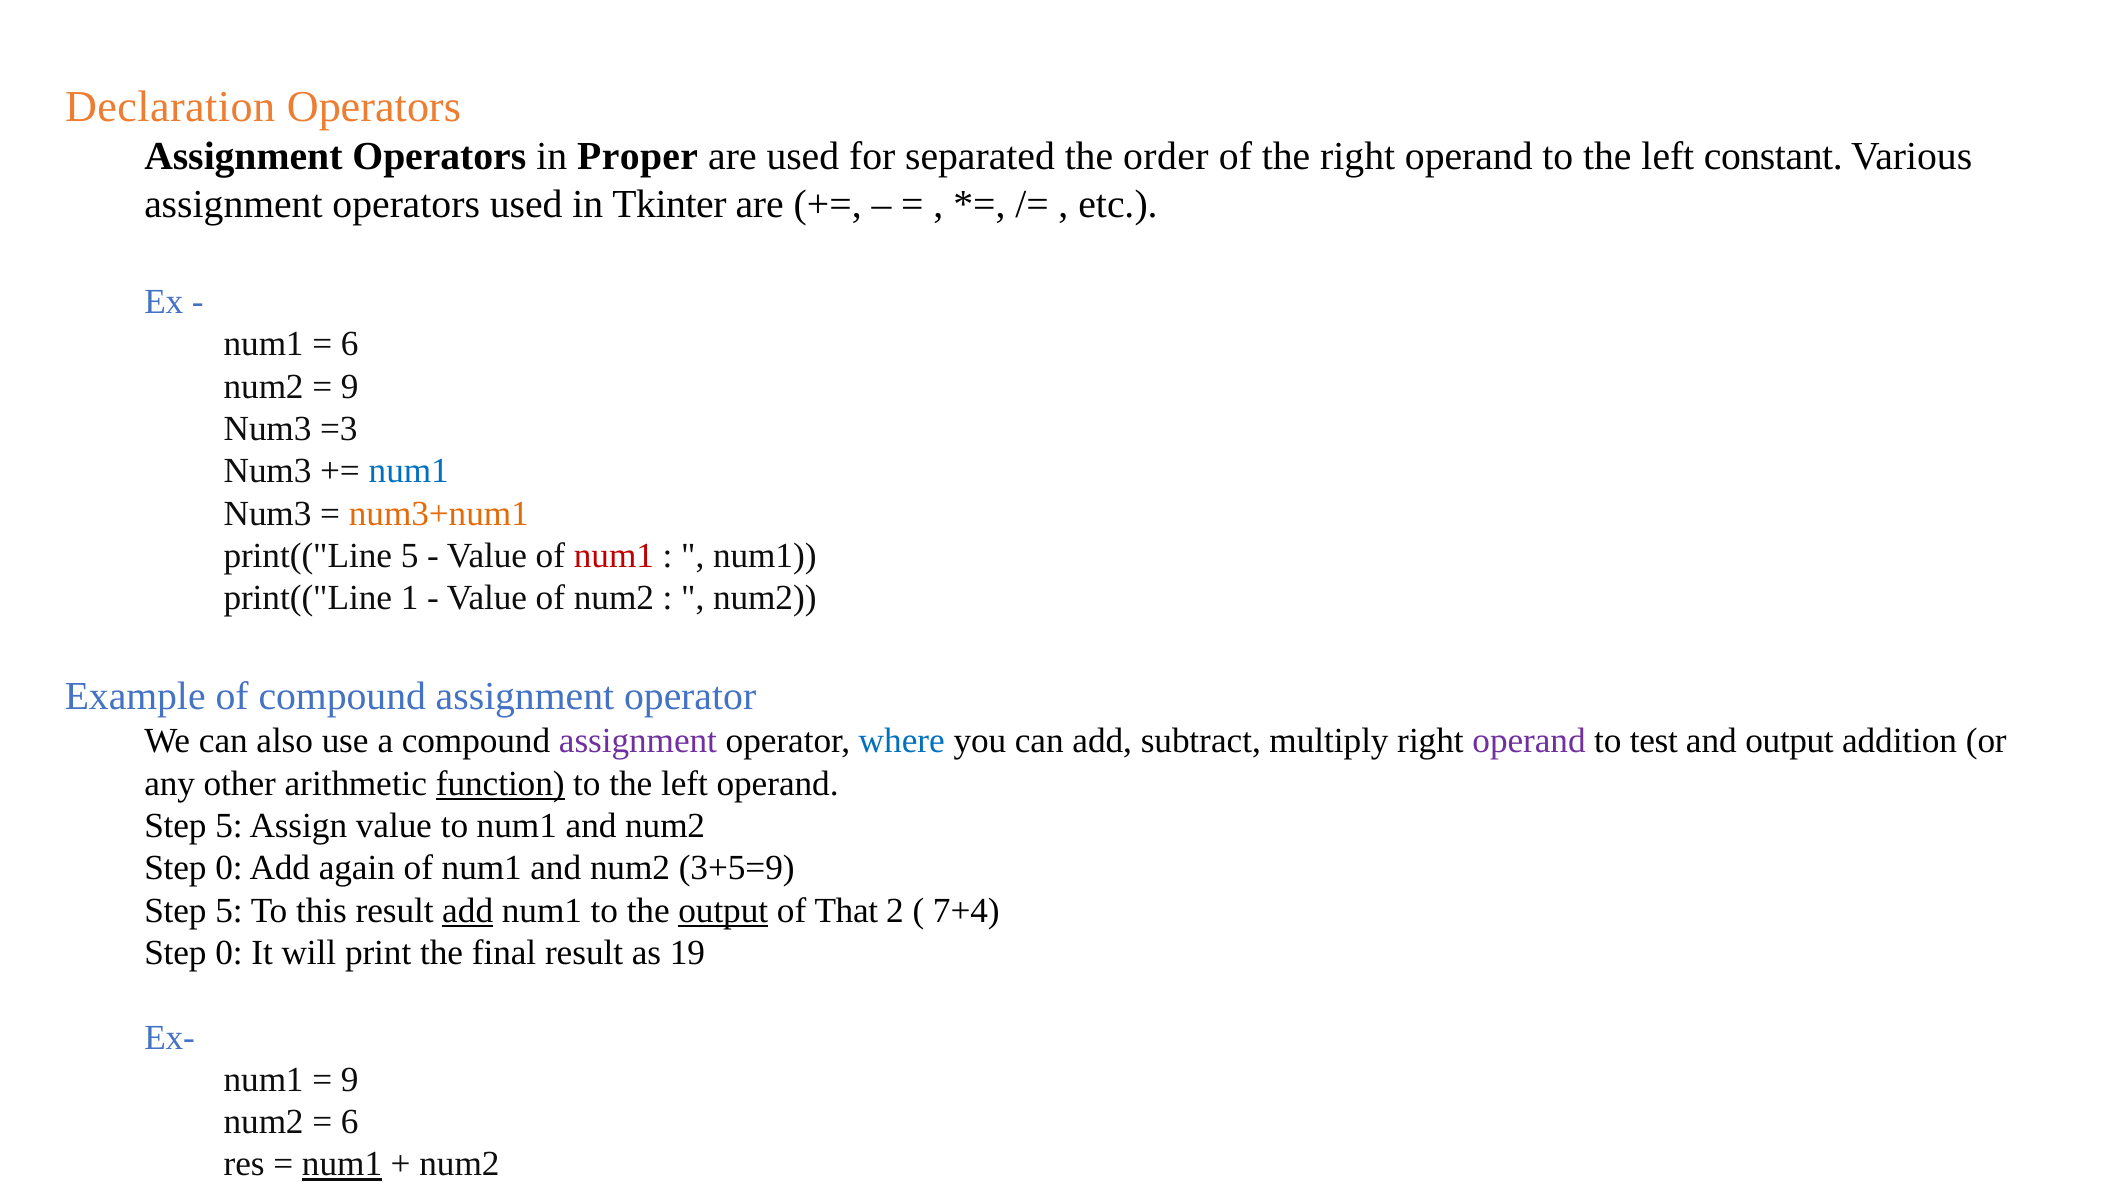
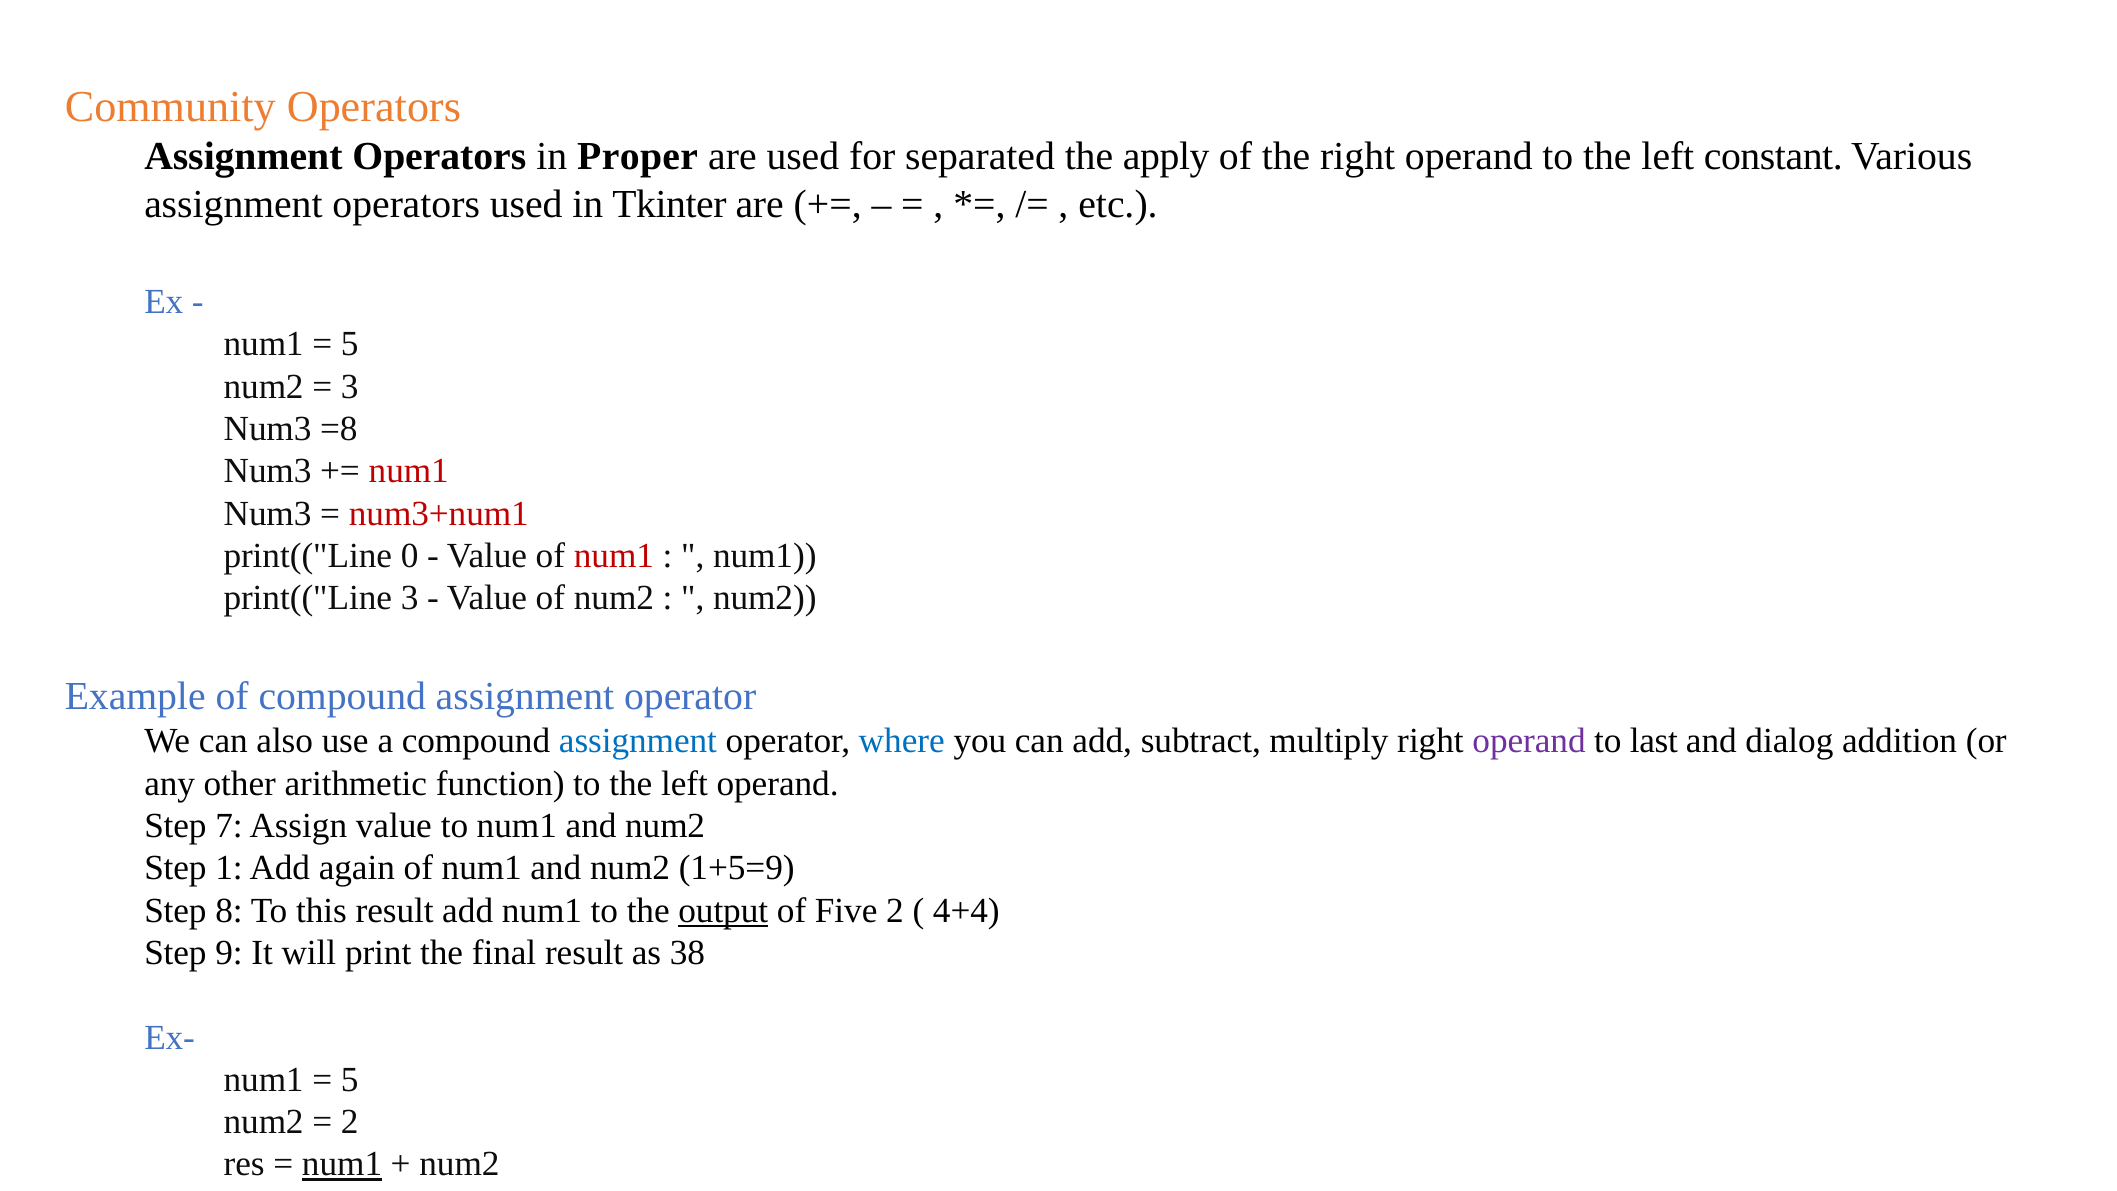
Declaration: Declaration -> Community
order: order -> apply
6 at (350, 344): 6 -> 5
9 at (350, 386): 9 -> 3
=3: =3 -> =8
num1 at (409, 471) colour: blue -> red
num3+num1 colour: orange -> red
print(("Line 5: 5 -> 0
1 at (410, 598): 1 -> 3
assignment at (638, 741) colour: purple -> blue
test: test -> last
and output: output -> dialog
function underline: present -> none
5 at (229, 826): 5 -> 7
0 at (229, 868): 0 -> 1
3+5=9: 3+5=9 -> 1+5=9
5 at (229, 910): 5 -> 8
add at (468, 910) underline: present -> none
That: That -> Five
7+4: 7+4 -> 4+4
0 at (229, 953): 0 -> 9
19: 19 -> 38
9 at (350, 1080): 9 -> 5
6 at (350, 1122): 6 -> 2
